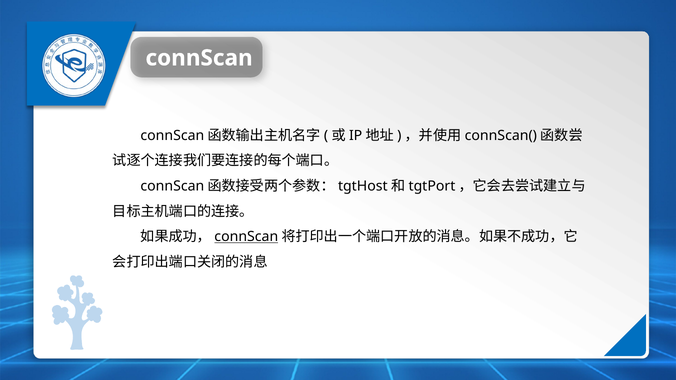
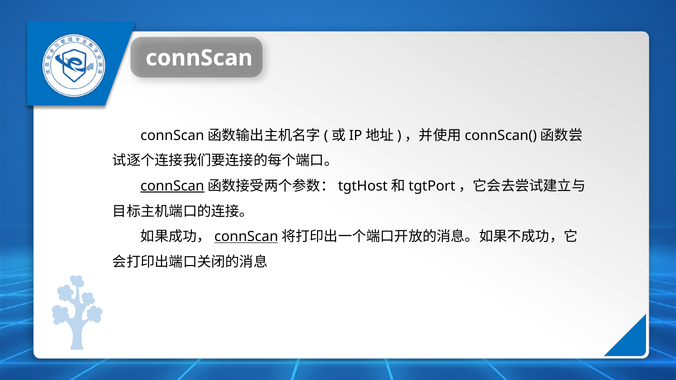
connScan at (172, 186) underline: none -> present
